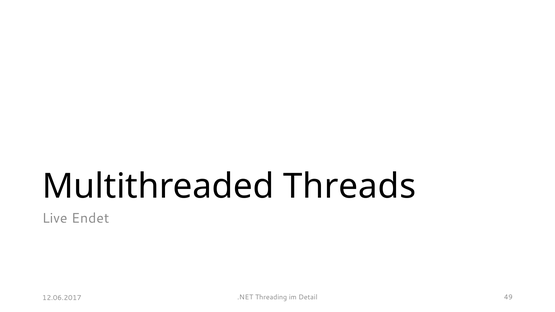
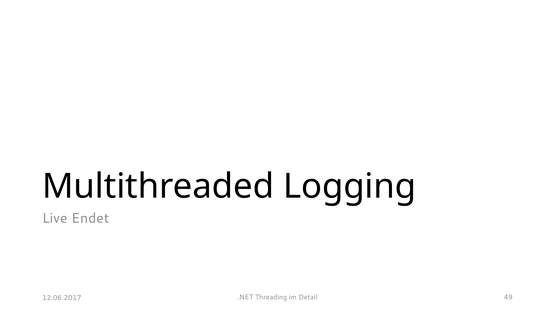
Threads: Threads -> Logging
